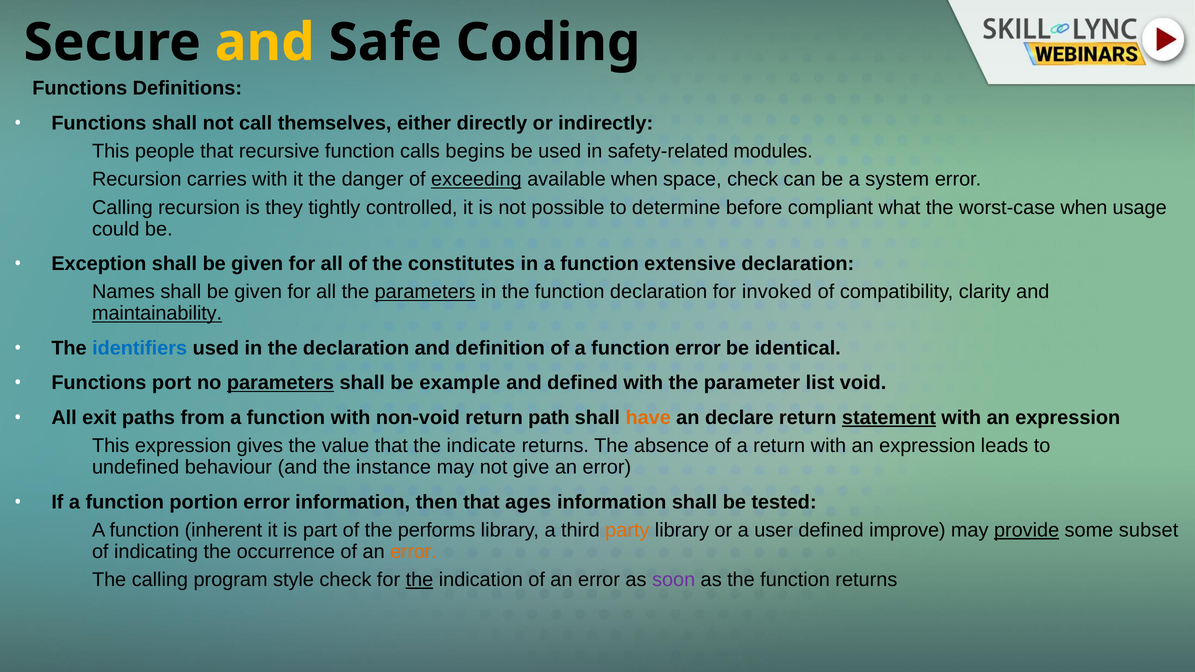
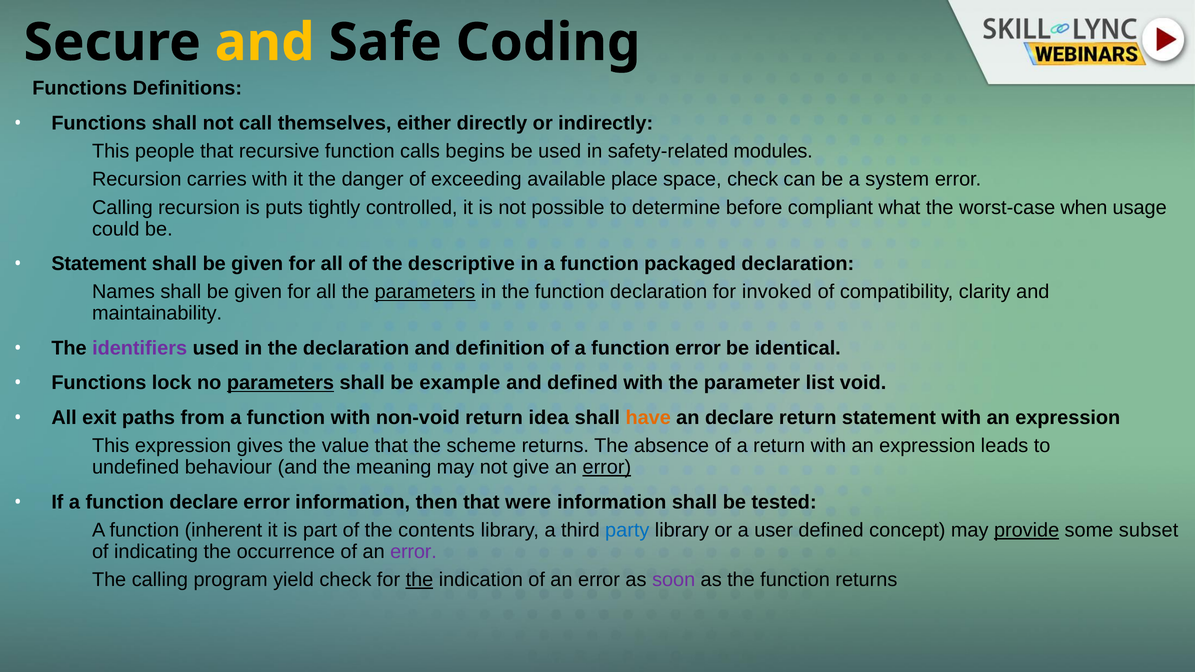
exceeding underline: present -> none
available when: when -> place
they: they -> puts
Exception at (99, 264): Exception -> Statement
constitutes: constitutes -> descriptive
extensive: extensive -> packaged
maintainability underline: present -> none
identifiers colour: blue -> purple
port: port -> lock
path: path -> idea
statement at (889, 418) underline: present -> none
indicate: indicate -> scheme
instance: instance -> meaning
error at (607, 467) underline: none -> present
function portion: portion -> declare
ages: ages -> were
performs: performs -> contents
party colour: orange -> blue
improve: improve -> concept
error at (413, 552) colour: orange -> purple
style: style -> yield
